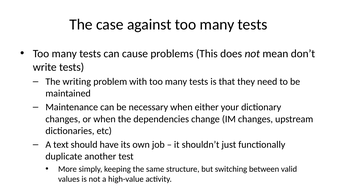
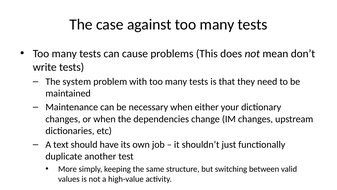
writing: writing -> system
